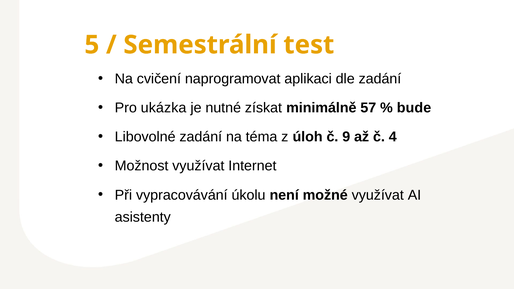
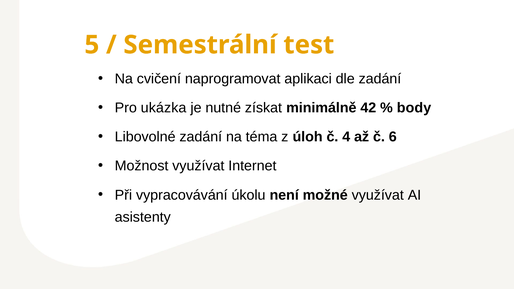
57: 57 -> 42
bude: bude -> body
9: 9 -> 4
4: 4 -> 6
